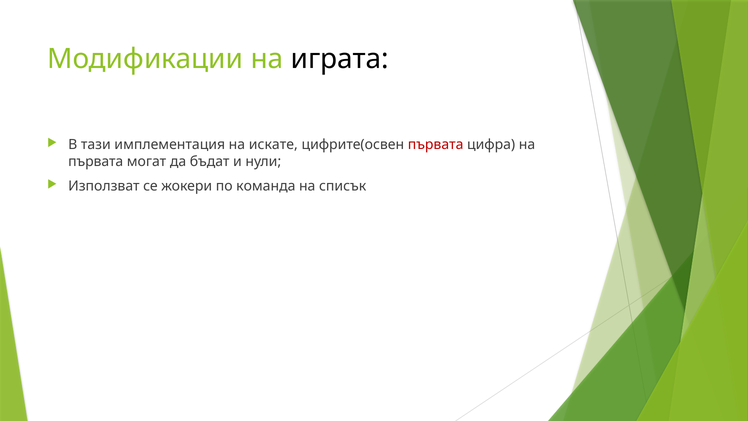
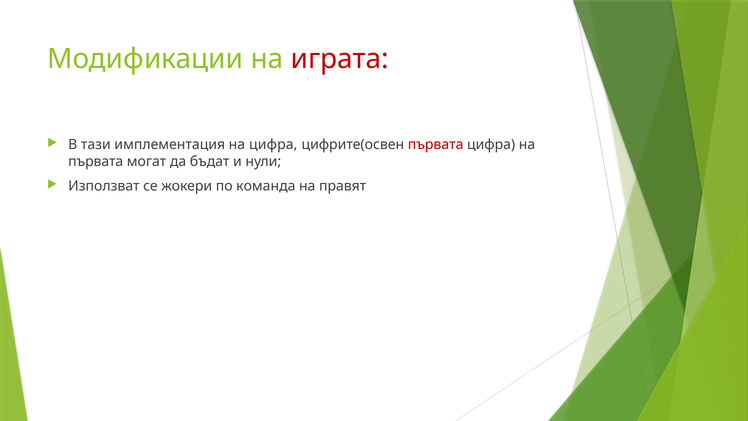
играта colour: black -> red
на искате: искате -> цифра
списък: списък -> правят
